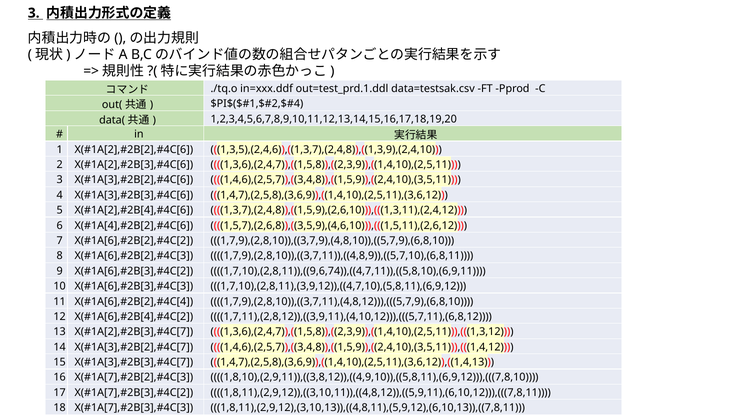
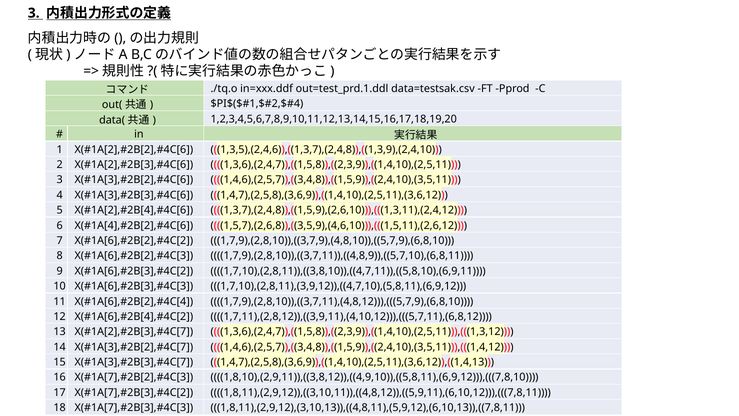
1,7,10),(2,8,11)),((9,6,74)),((4,7,11)),((5,8,10),(6,9,11: 1,7,10),(2,8,11)),((9,6,74)),((4,7,11)),((5,8,10),(6,9,11 -> 1,7,10),(2,8,11)),((3,8,10)),((4,7,11)),((5,8,10),(6,9,11
